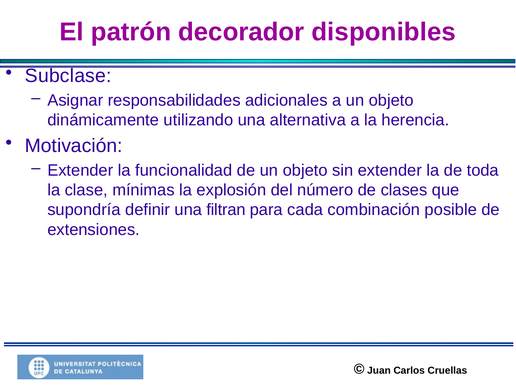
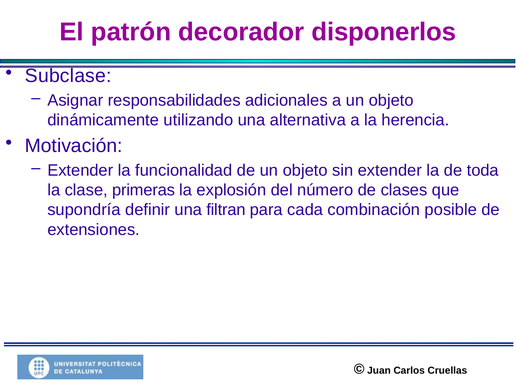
disponibles: disponibles -> disponerlos
mínimas: mínimas -> primeras
